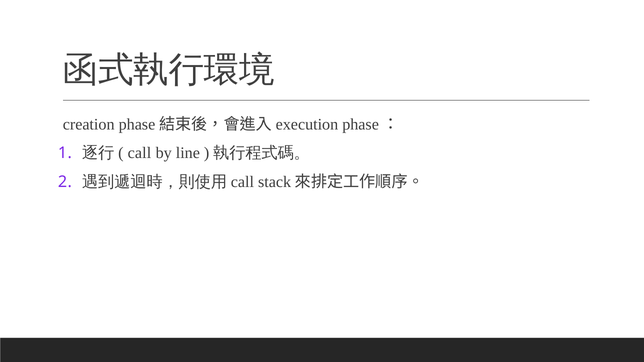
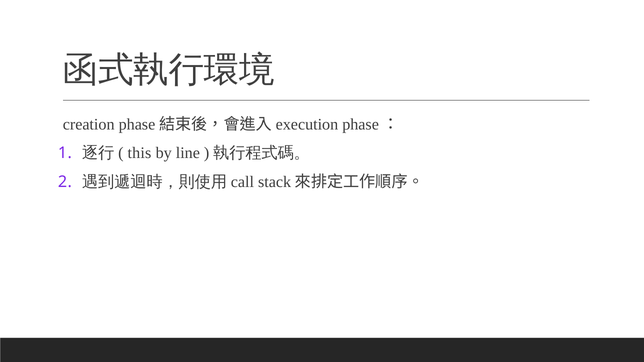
call: call -> this
